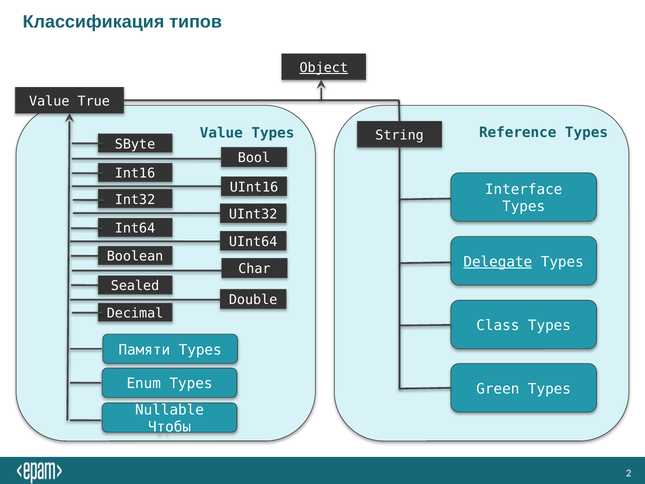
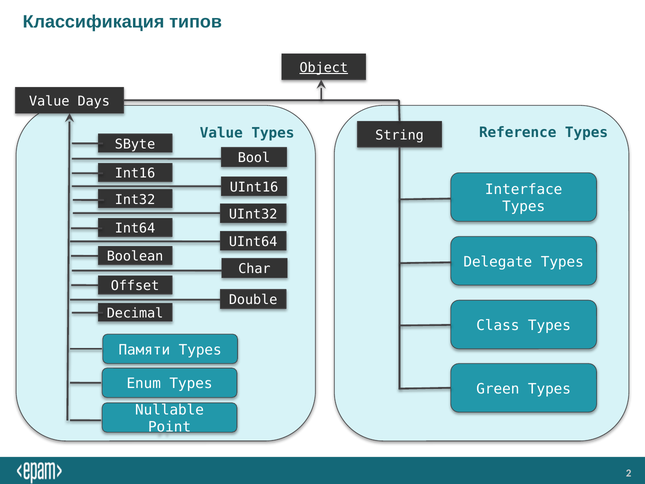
True: True -> Days
Delegate underline: present -> none
Sealed: Sealed -> Offset
Чтобы: Чтобы -> Point
